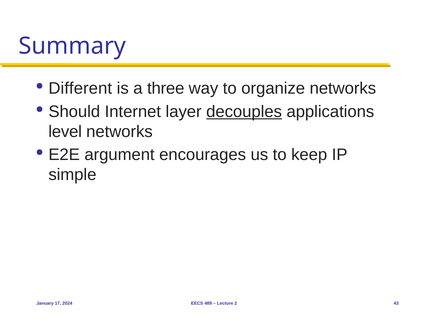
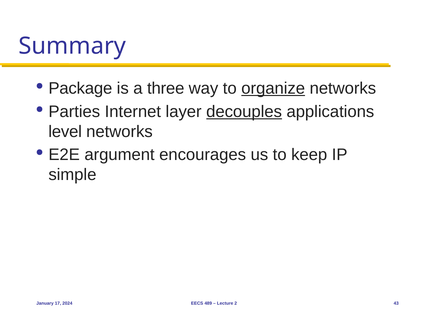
Different: Different -> Package
organize underline: none -> present
Should: Should -> Parties
